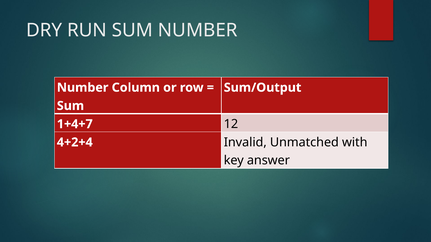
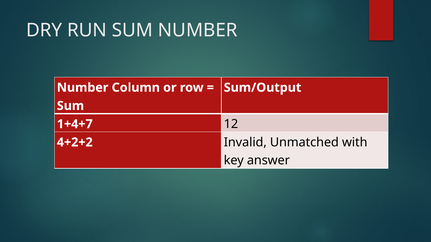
4+2+4: 4+2+4 -> 4+2+2
